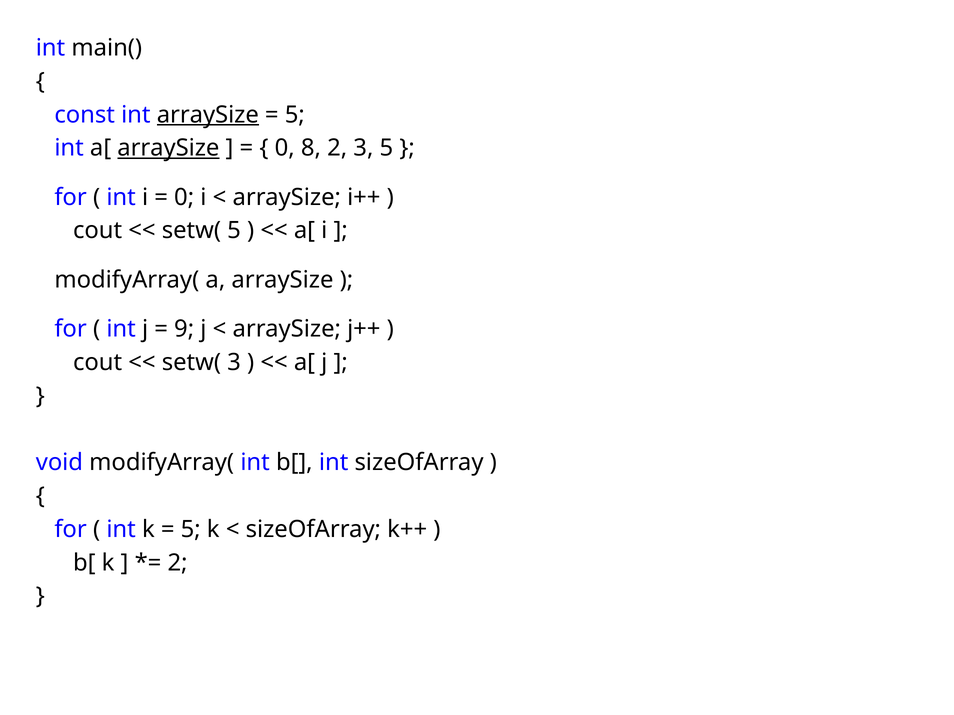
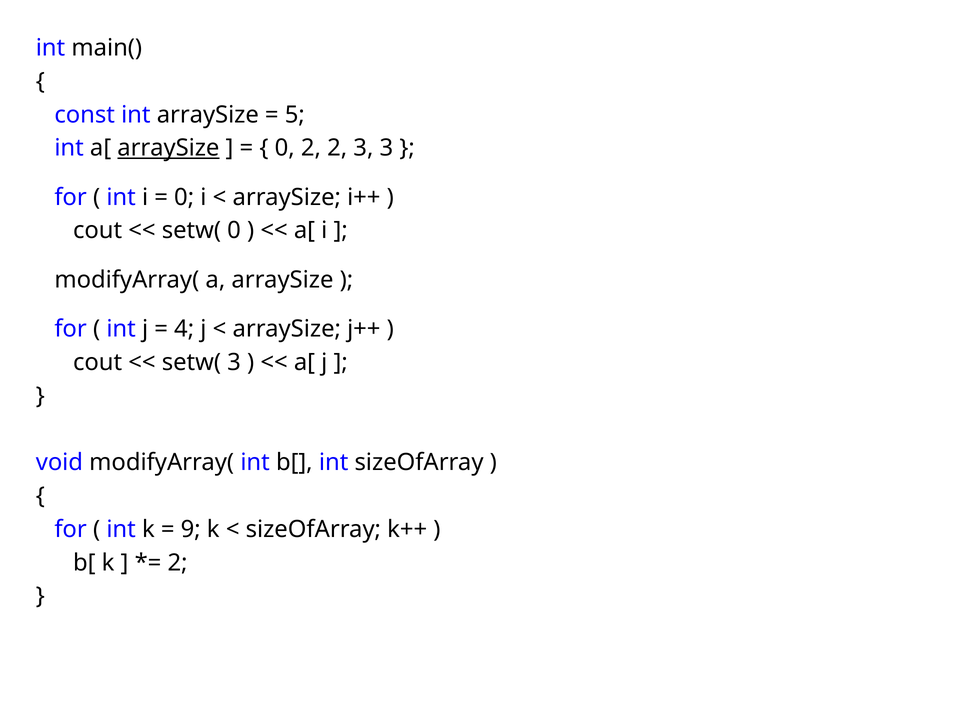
arraySize at (208, 115) underline: present -> none
0 8: 8 -> 2
3 5: 5 -> 3
setw( 5: 5 -> 0
9: 9 -> 4
5 at (191, 530): 5 -> 9
